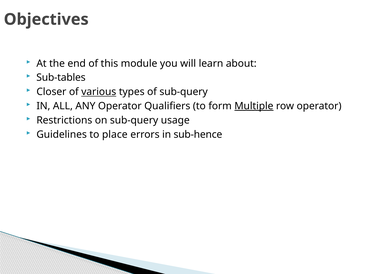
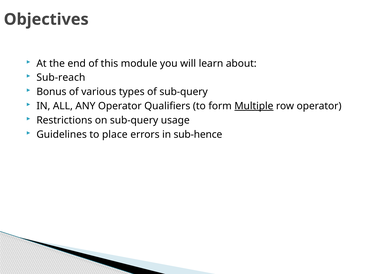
Sub-tables: Sub-tables -> Sub-reach
Closer: Closer -> Bonus
various underline: present -> none
